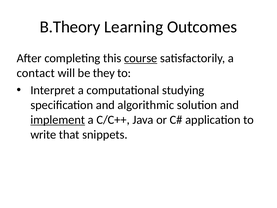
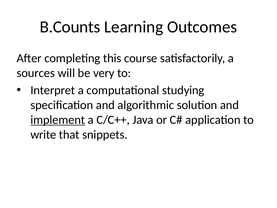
B.Theory: B.Theory -> B.Counts
course underline: present -> none
contact: contact -> sources
they: they -> very
